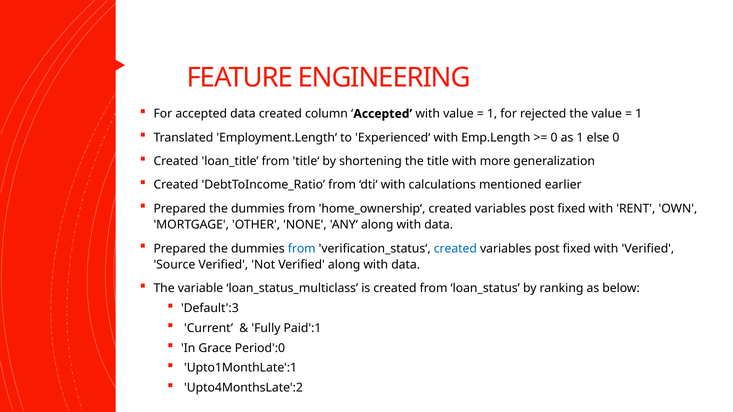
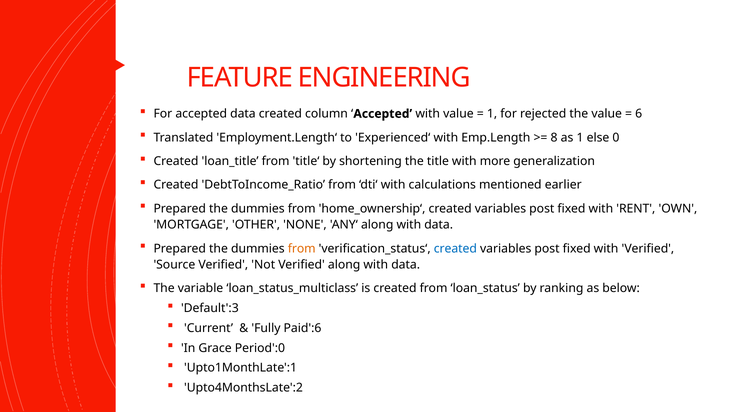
1 at (639, 114): 1 -> 6
0 at (554, 138): 0 -> 8
from at (302, 249) colour: blue -> orange
Paid':1: Paid':1 -> Paid':6
